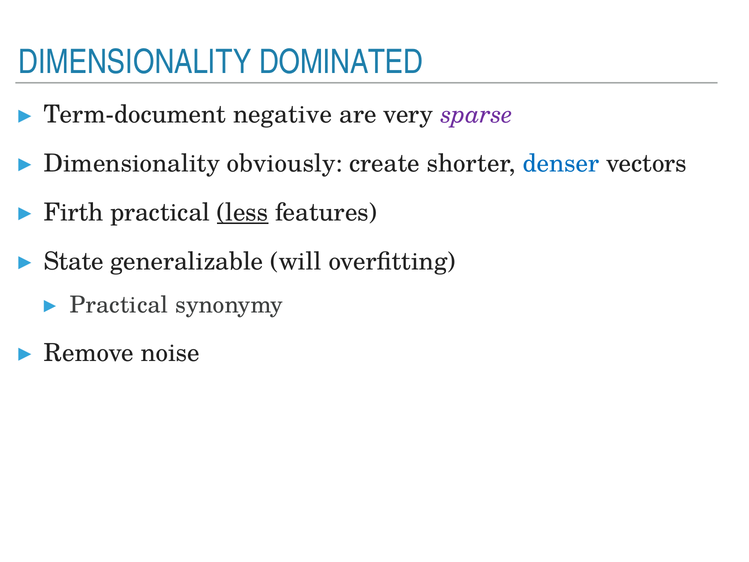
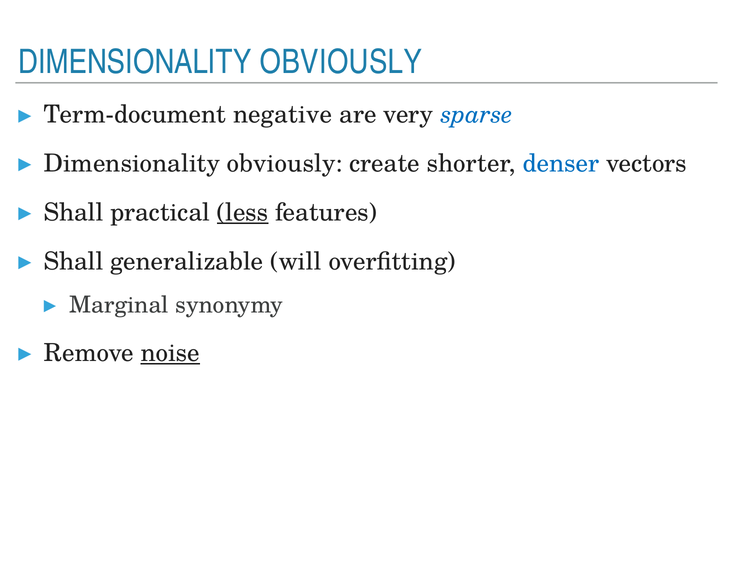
DOMINATED at (341, 62): DOMINATED -> OBVIOUSLY
sparse colour: purple -> blue
Firth at (74, 212): Firth -> Shall
State at (74, 261): State -> Shall
Practical at (119, 305): Practical -> Marginal
noise underline: none -> present
